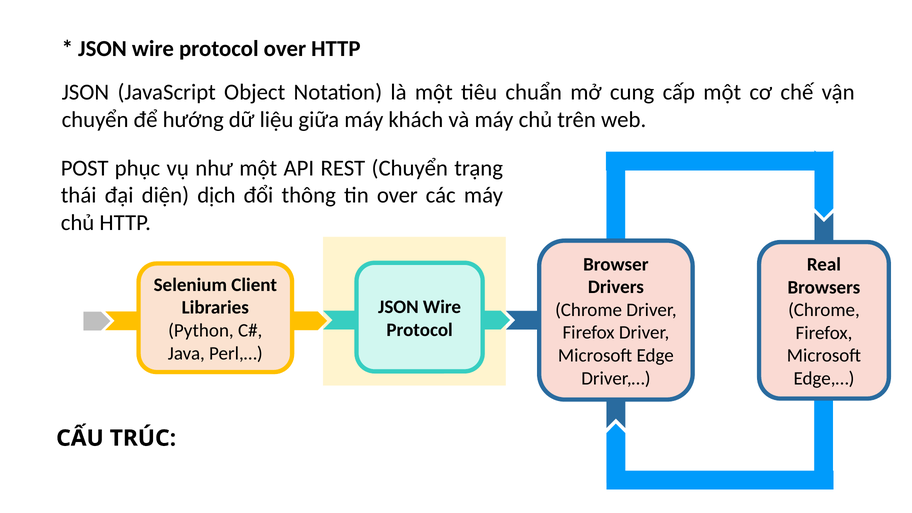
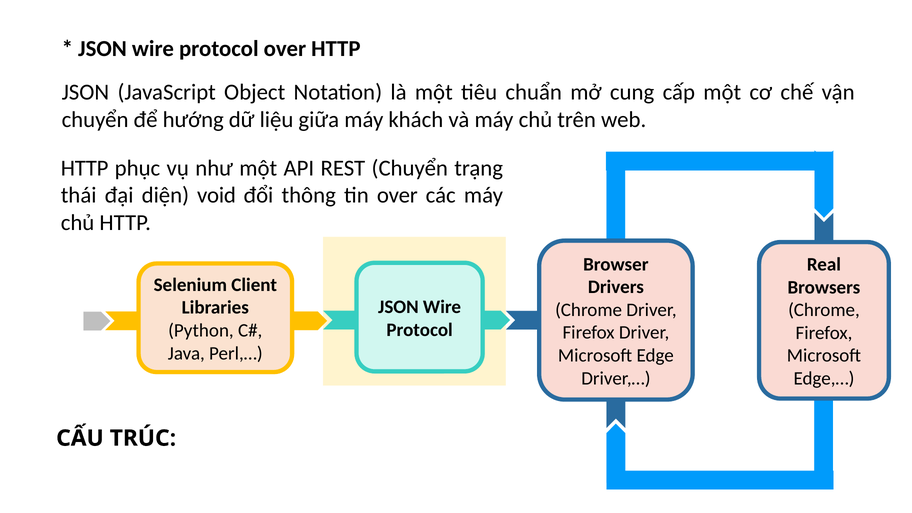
POST at (85, 168): POST -> HTTP
dịch: dịch -> void
